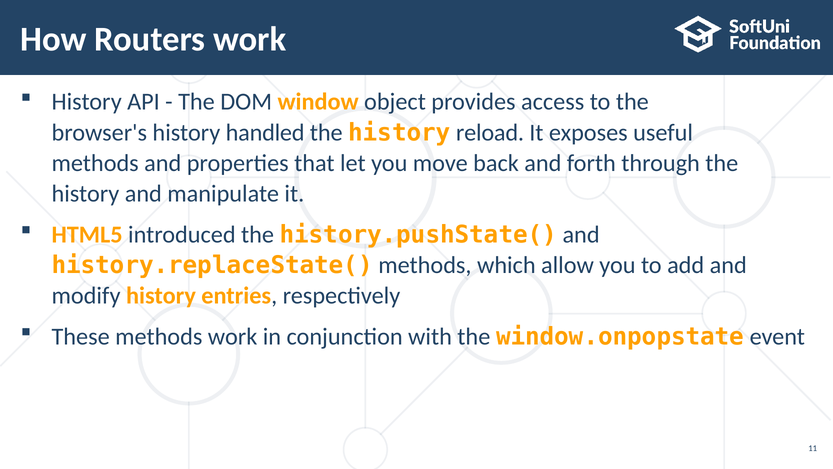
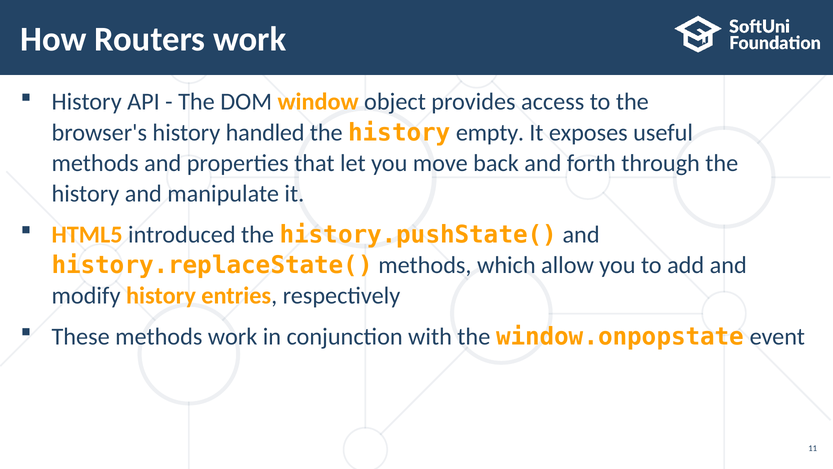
reload: reload -> empty
